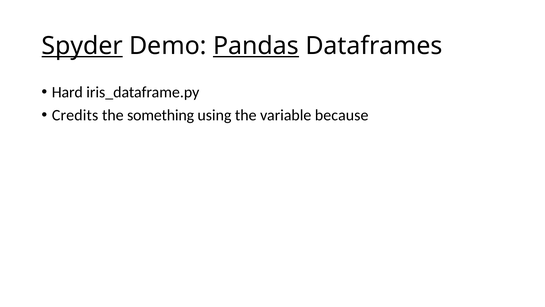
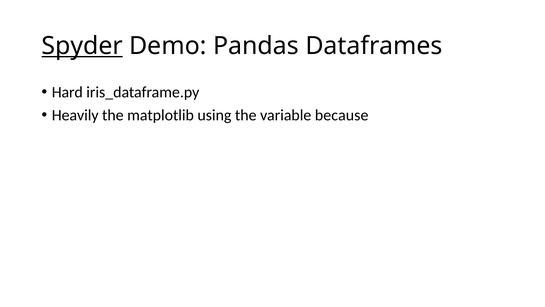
Pandas underline: present -> none
Credits: Credits -> Heavily
something: something -> matplotlib
